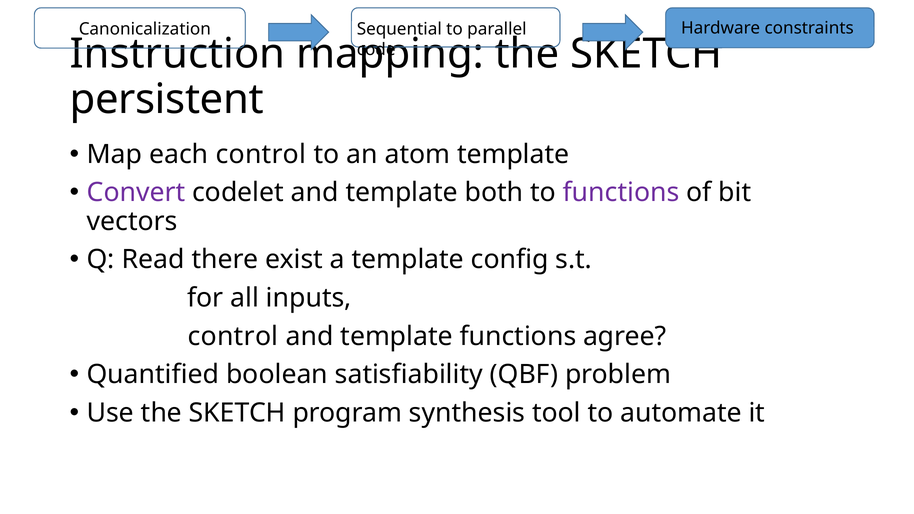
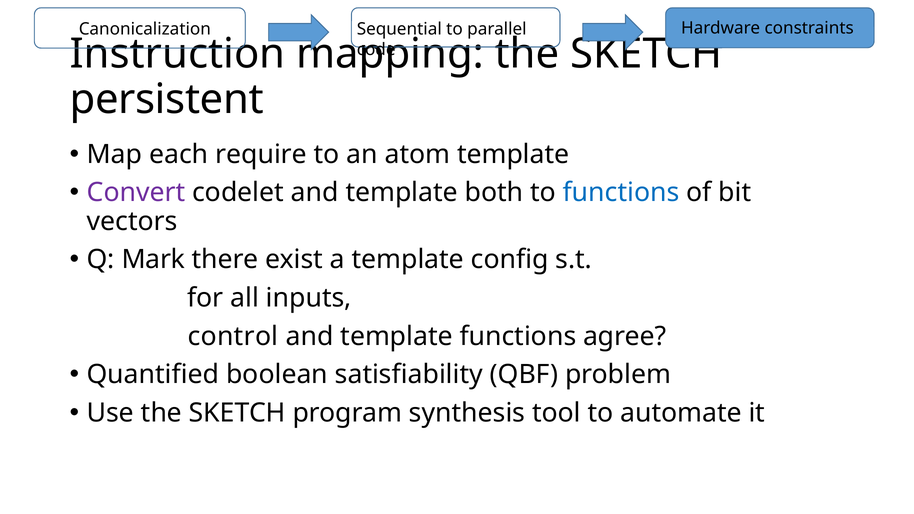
each control: control -> require
functions at (621, 193) colour: purple -> blue
Read: Read -> Mark
